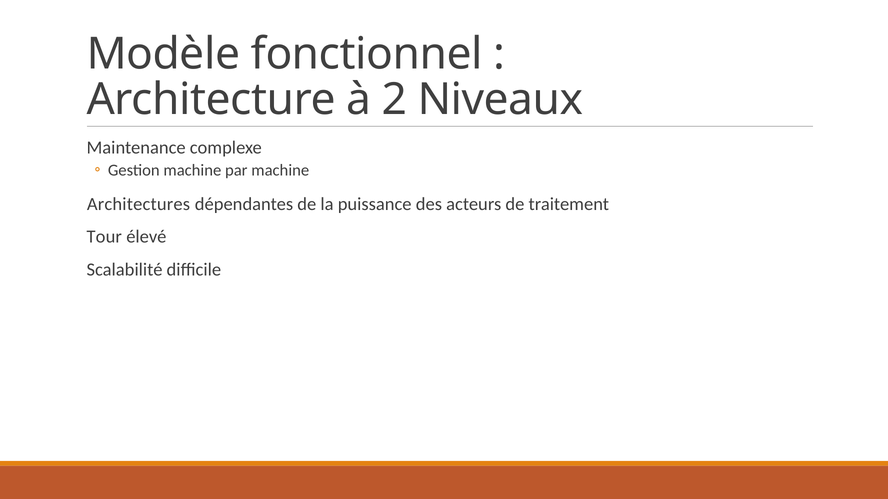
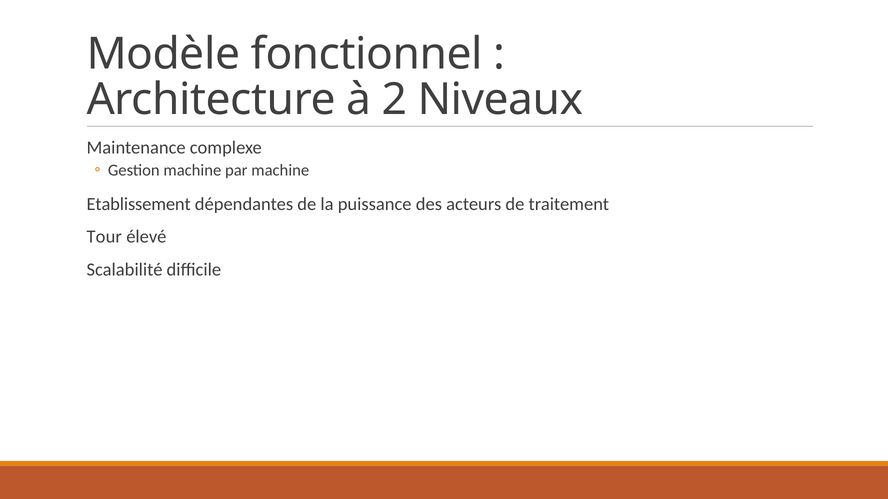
Architectures: Architectures -> Etablissement
